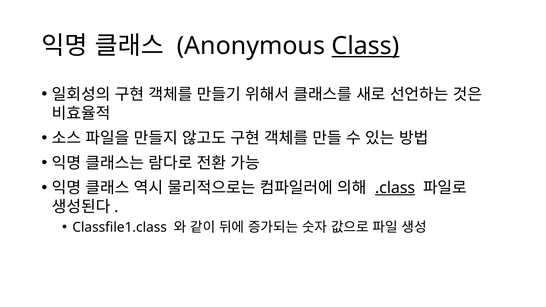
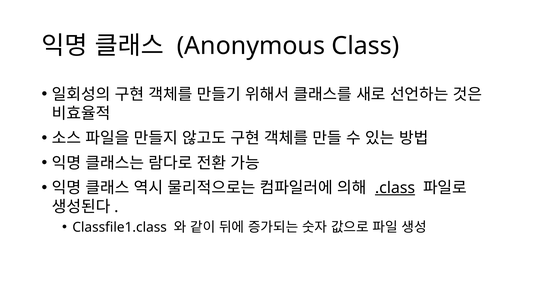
Class underline: present -> none
